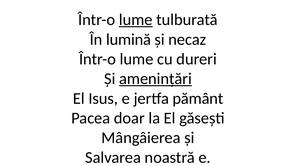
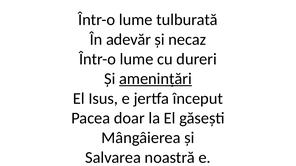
lume at (136, 20) underline: present -> none
lumină: lumină -> adevăr
pământ: pământ -> început
